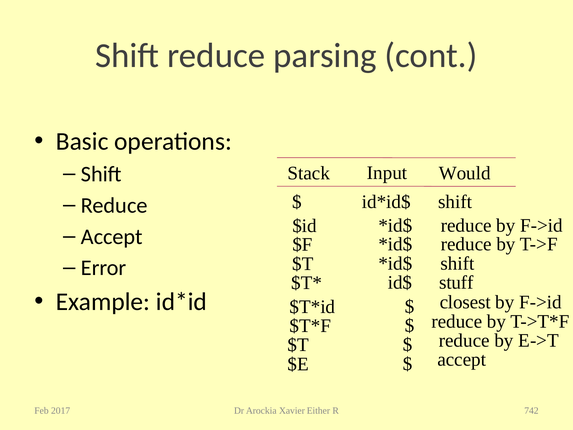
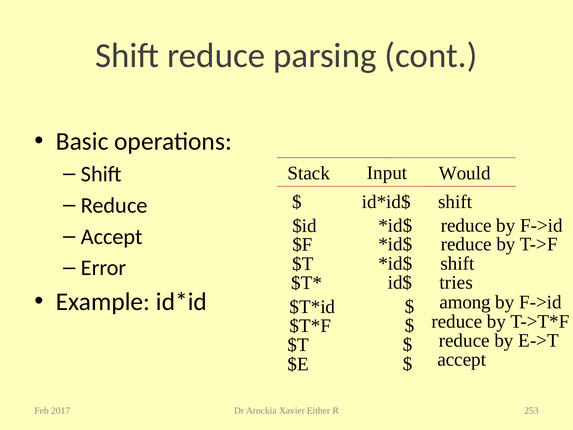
stuff: stuff -> tries
closest: closest -> among
742: 742 -> 253
